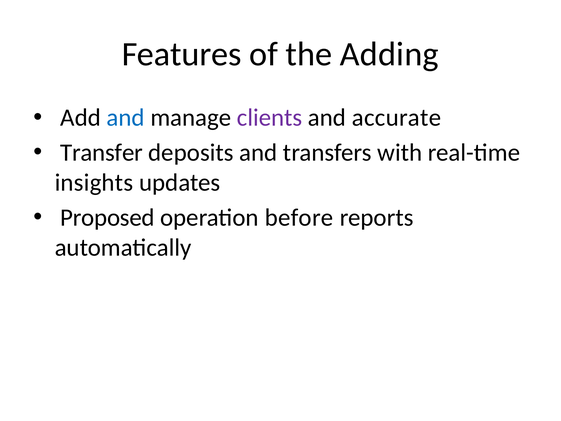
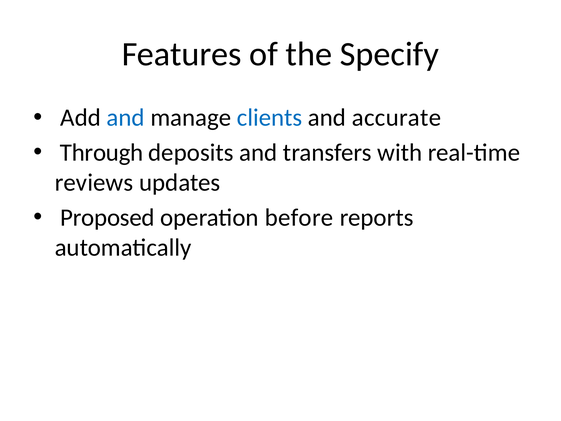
Adding: Adding -> Specify
clients colour: purple -> blue
Transfer: Transfer -> Through
insights: insights -> reviews
